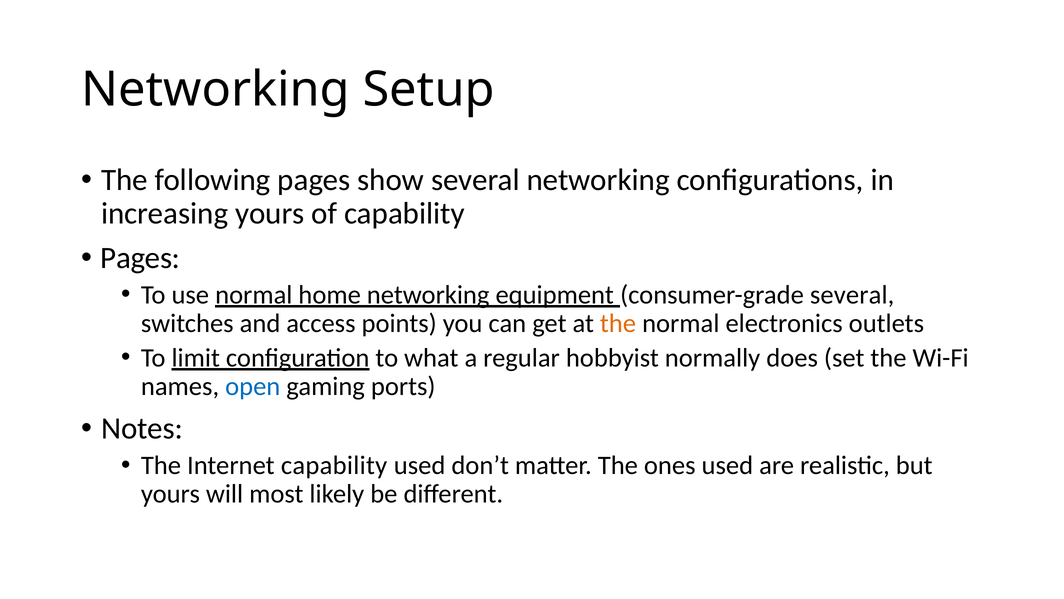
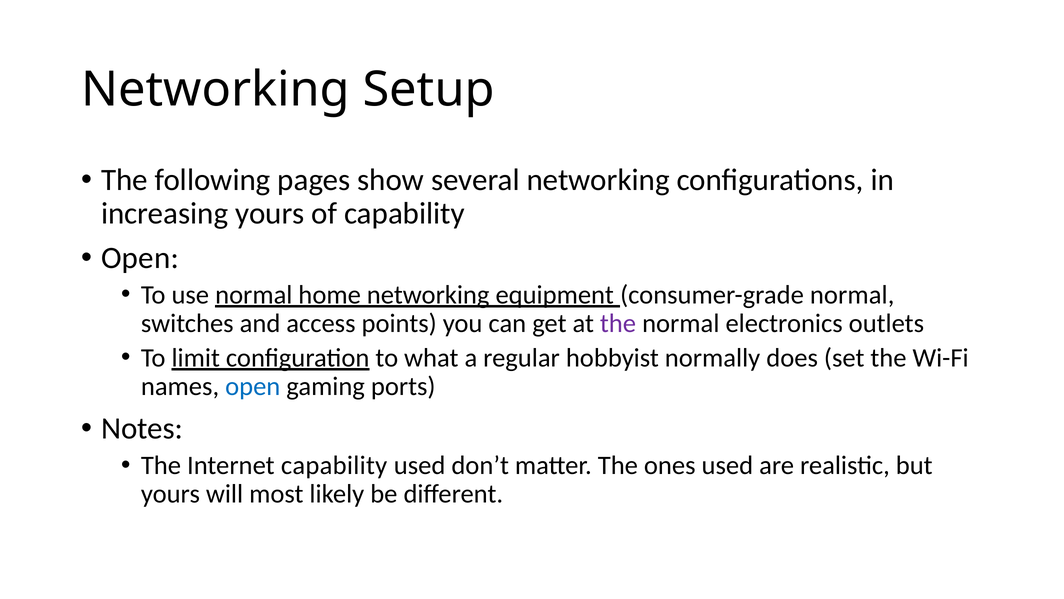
Pages at (140, 258): Pages -> Open
consumer-grade several: several -> normal
the at (618, 323) colour: orange -> purple
